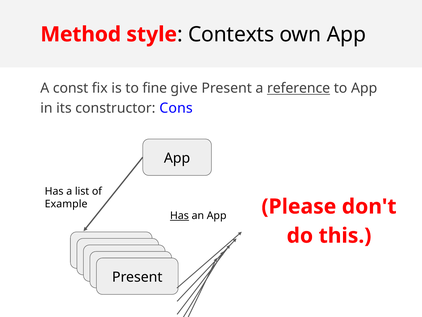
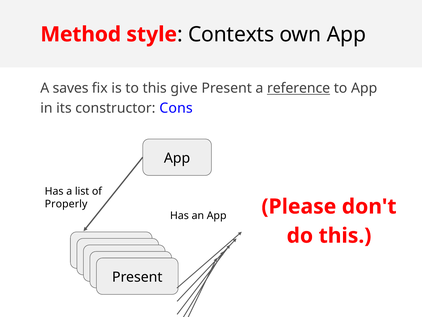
const: const -> saves
to fine: fine -> this
Example: Example -> Properly
Has at (179, 215) underline: present -> none
